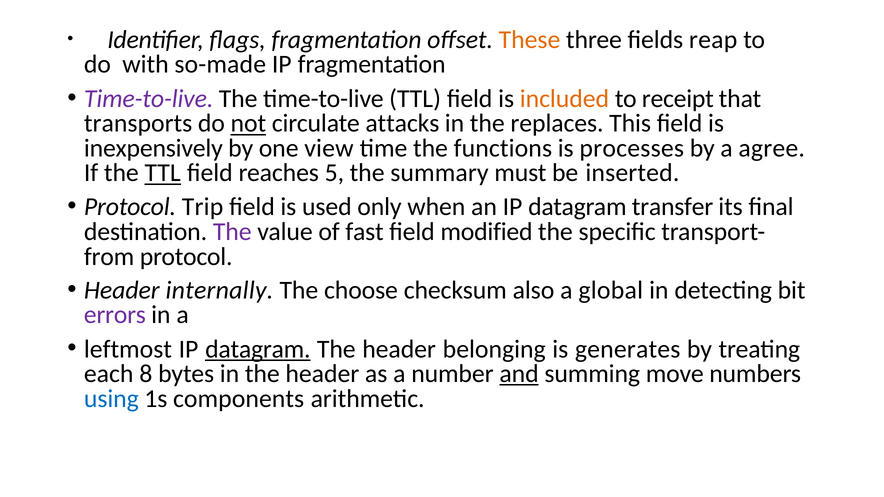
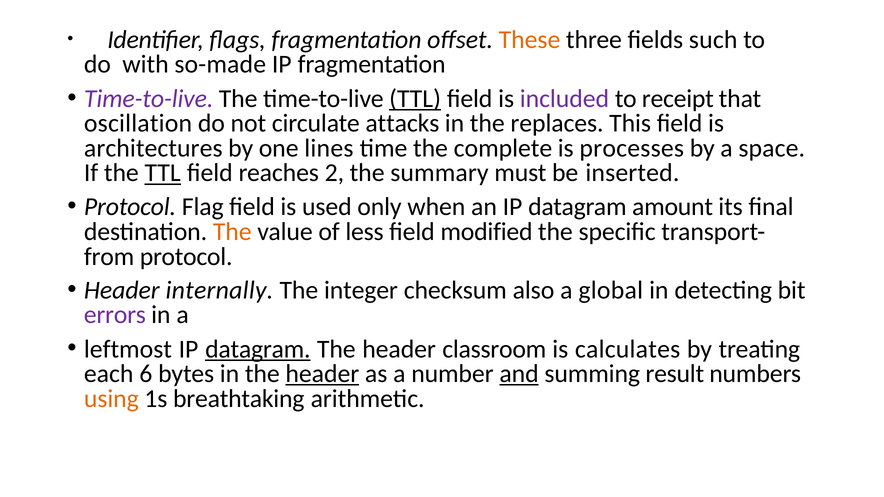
reap: reap -> such
TTL at (415, 99) underline: none -> present
included colour: orange -> purple
transports: transports -> oscillation
not underline: present -> none
inexpensively: inexpensively -> architectures
view: view -> lines
functions: functions -> complete
agree: agree -> space
5: 5 -> 2
Trip: Trip -> Flag
transfer: transfer -> amount
The at (232, 232) colour: purple -> orange
fast: fast -> less
choose: choose -> integer
belonging: belonging -> classroom
generates: generates -> calculates
8: 8 -> 6
header at (322, 374) underline: none -> present
move: move -> result
using colour: blue -> orange
components: components -> breathtaking
